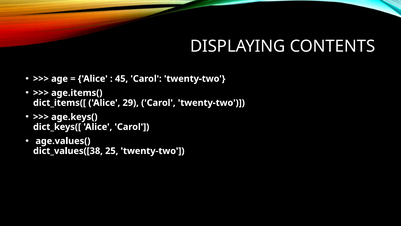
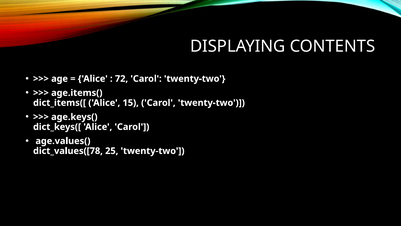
45: 45 -> 72
29: 29 -> 15
dict_values([38: dict_values([38 -> dict_values([78
